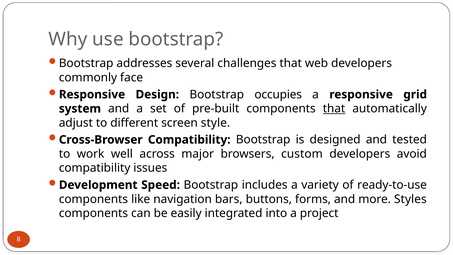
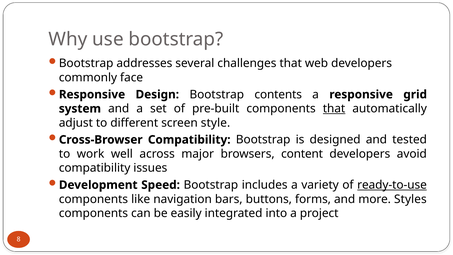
occupies: occupies -> contents
custom: custom -> content
ready-to-use underline: none -> present
